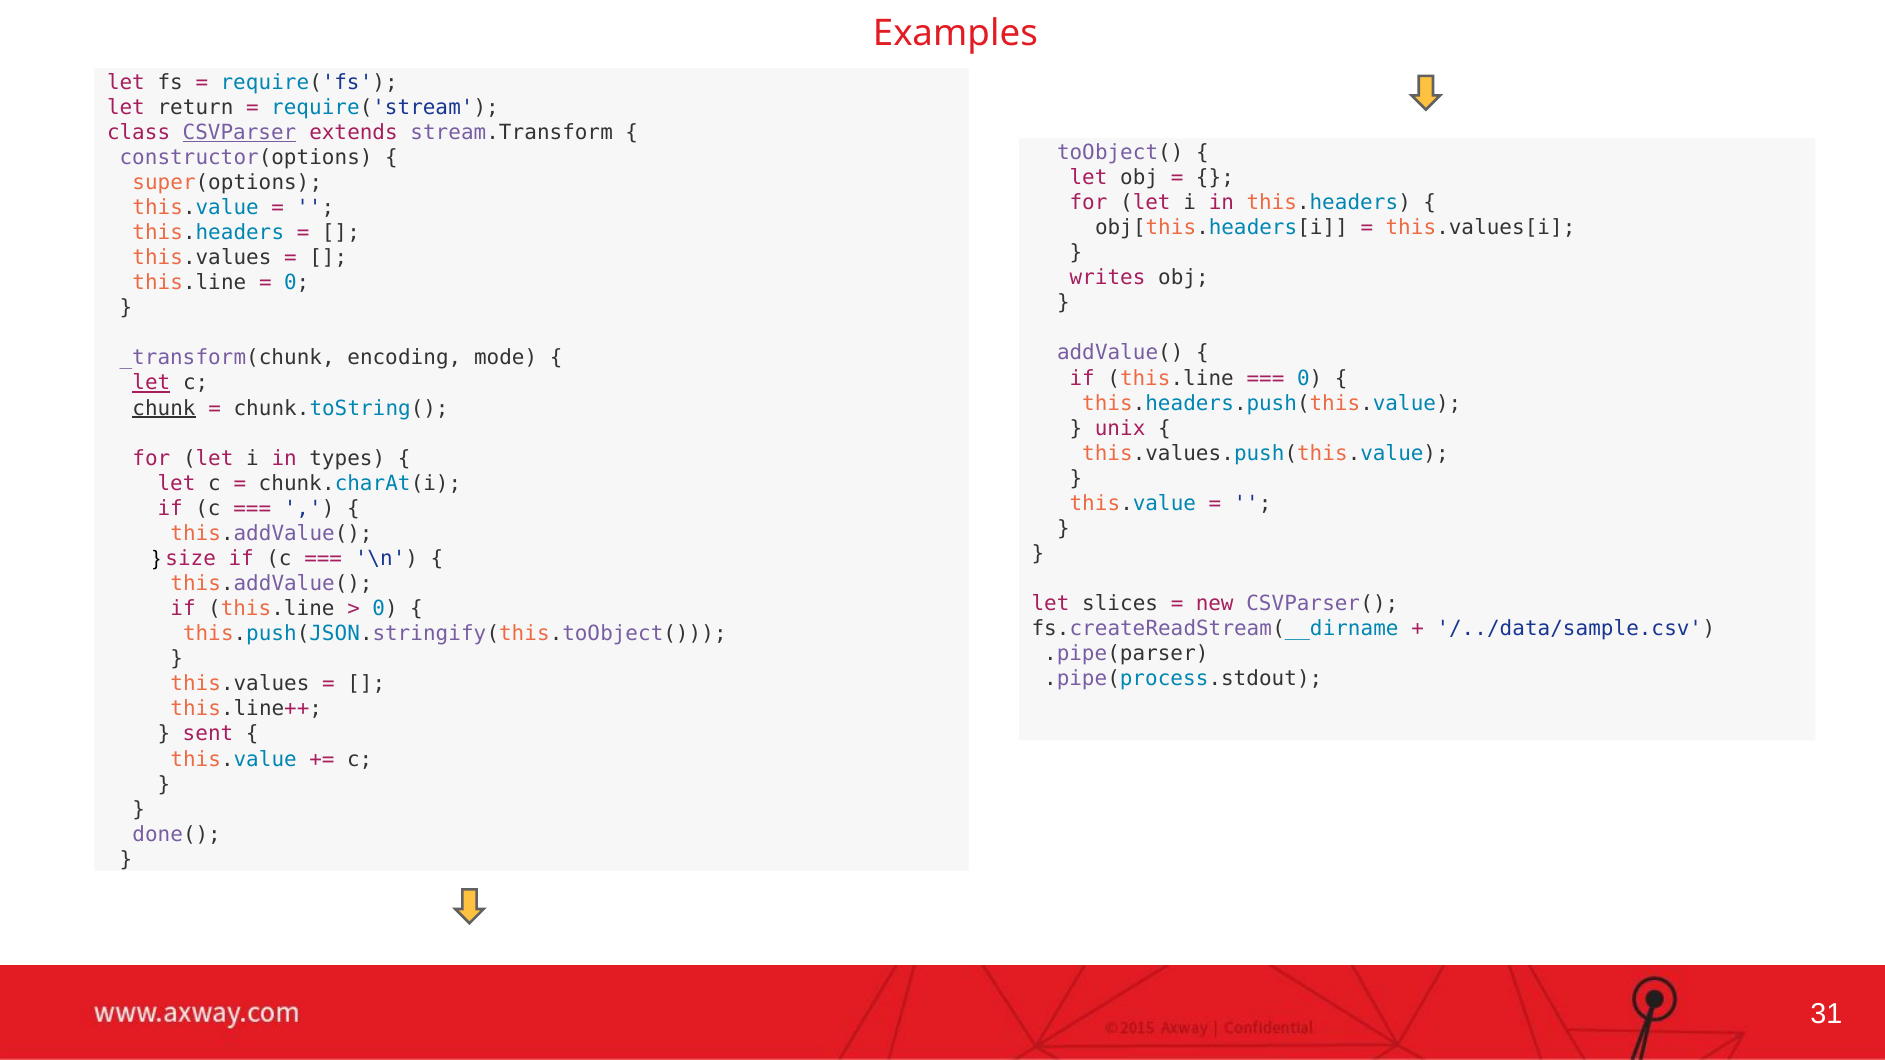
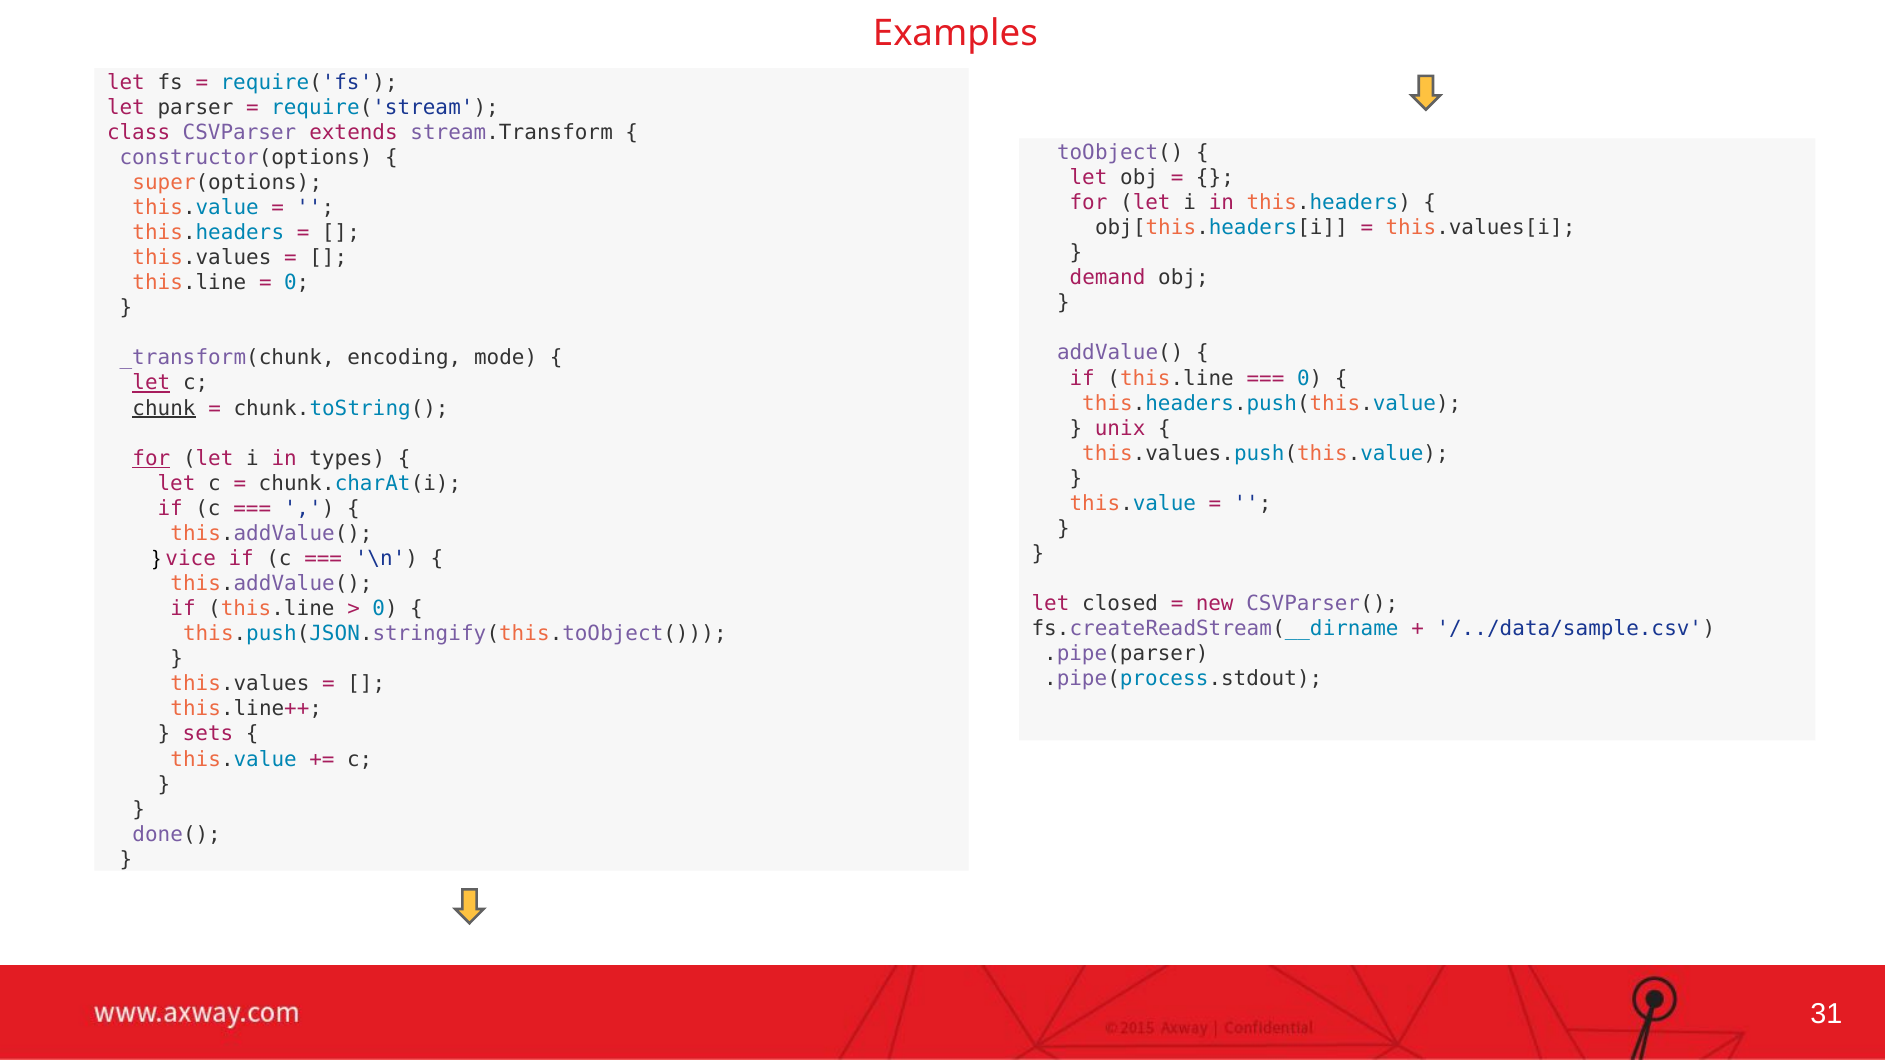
return: return -> parser
CSVParser underline: present -> none
writes: writes -> demand
for at (151, 458) underline: none -> present
size: size -> vice
slices: slices -> closed
sent: sent -> sets
